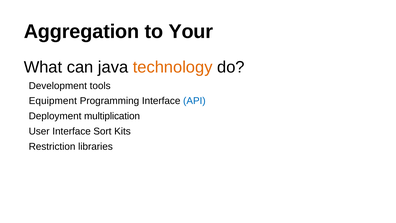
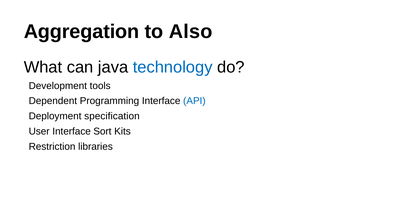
Your: Your -> Also
technology colour: orange -> blue
Equipment: Equipment -> Dependent
multiplication: multiplication -> specification
